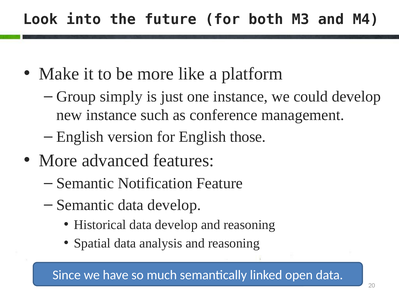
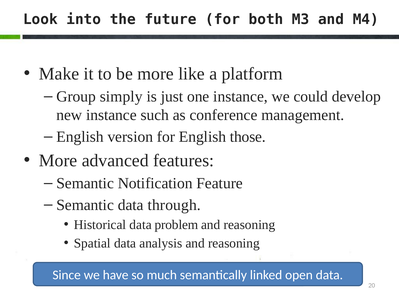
Semantic data develop: develop -> through
Historical data develop: develop -> problem
